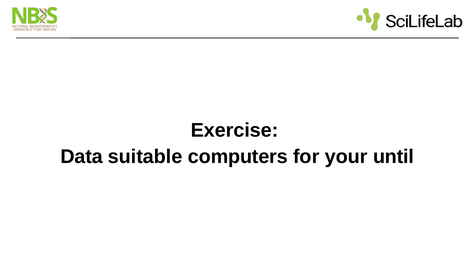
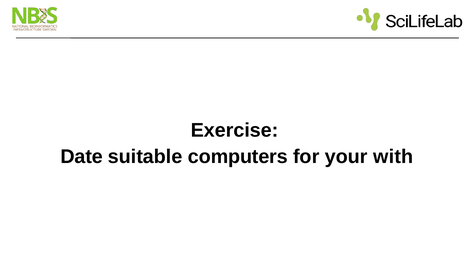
Data: Data -> Date
until: until -> with
